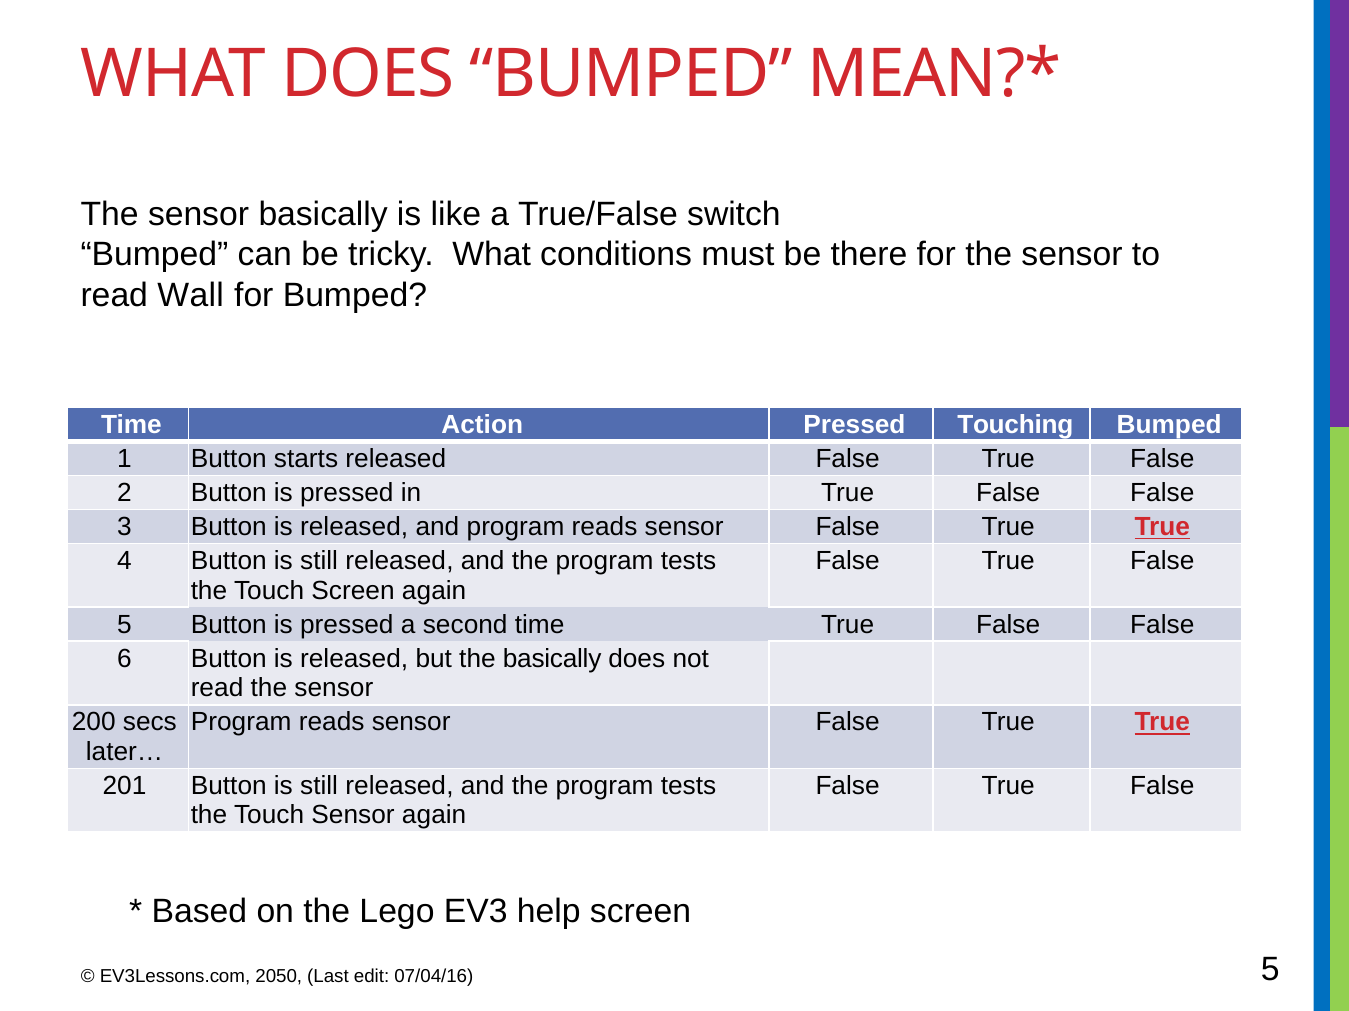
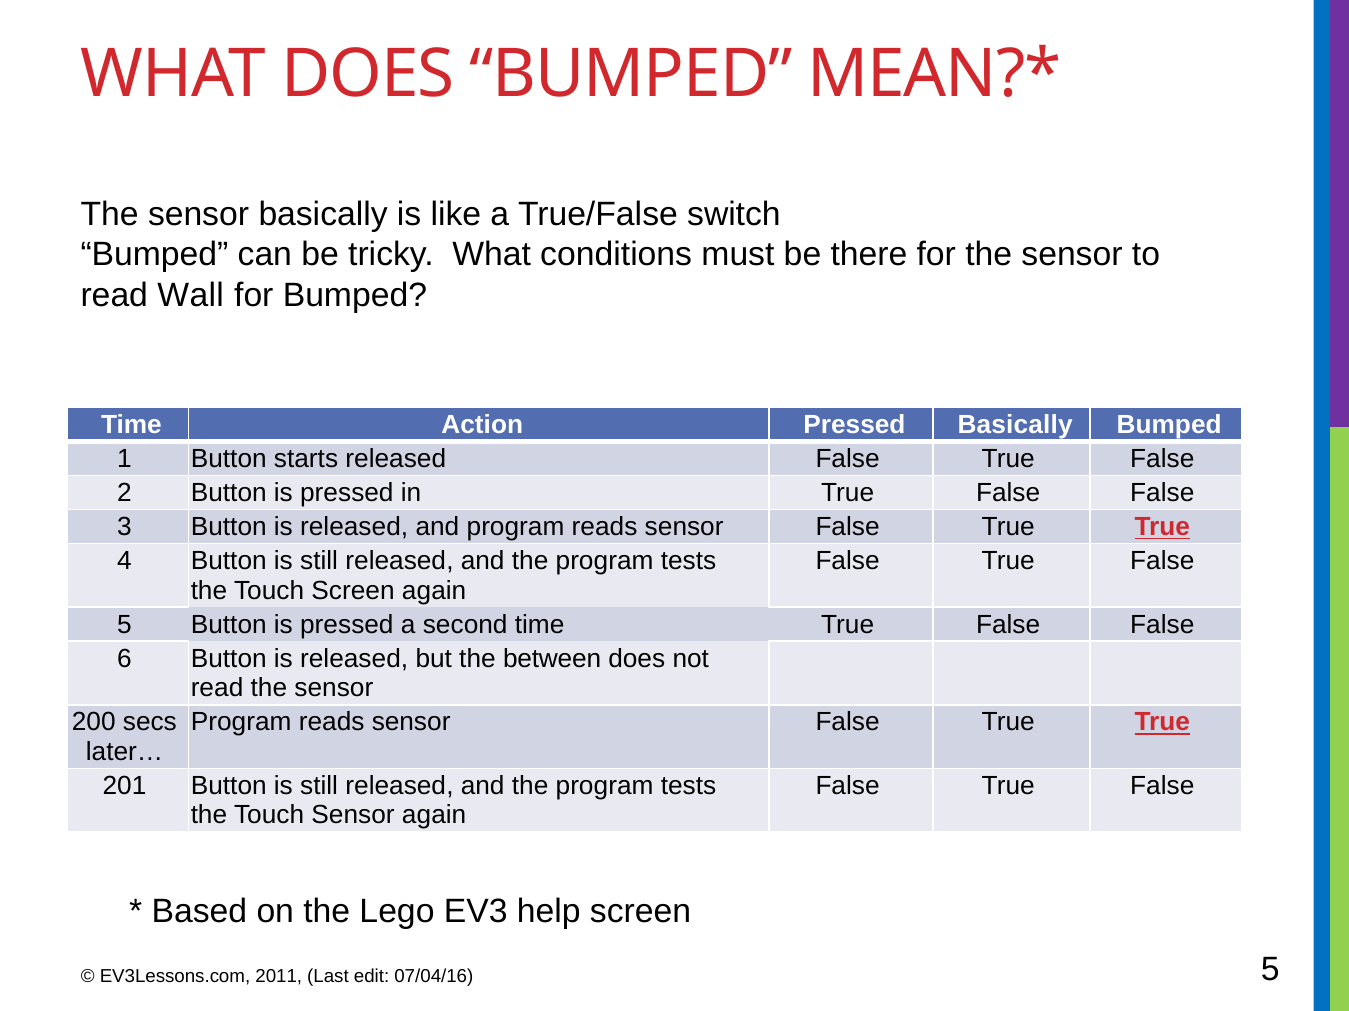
Pressed Touching: Touching -> Basically
the basically: basically -> between
2050: 2050 -> 2011
